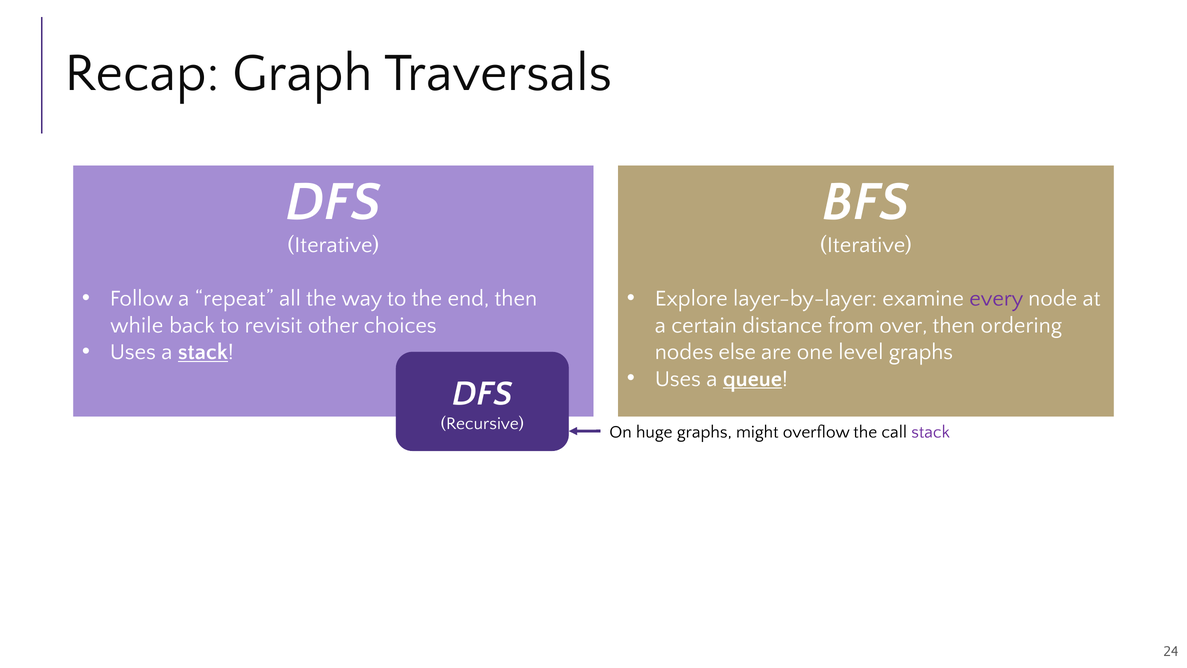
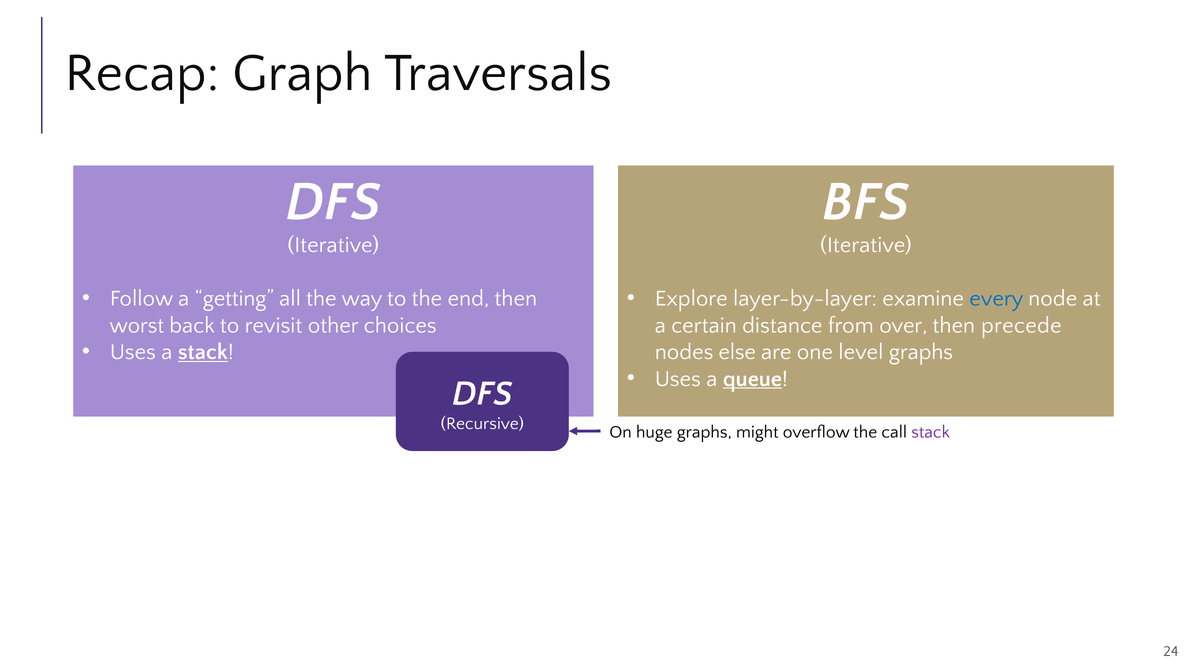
repeat: repeat -> getting
every colour: purple -> blue
while: while -> worst
ordering: ordering -> precede
